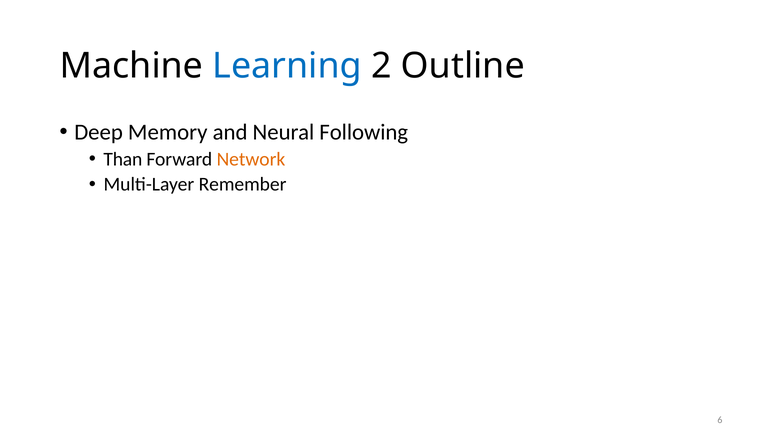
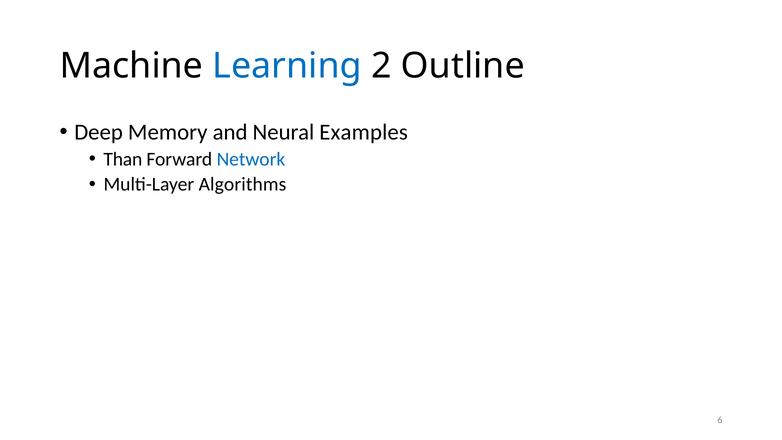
Following: Following -> Examples
Network colour: orange -> blue
Remember: Remember -> Algorithms
